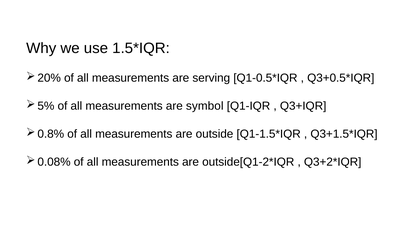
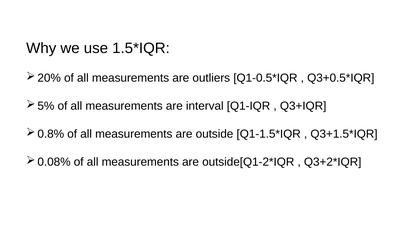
serving: serving -> outliers
symbol: symbol -> interval
